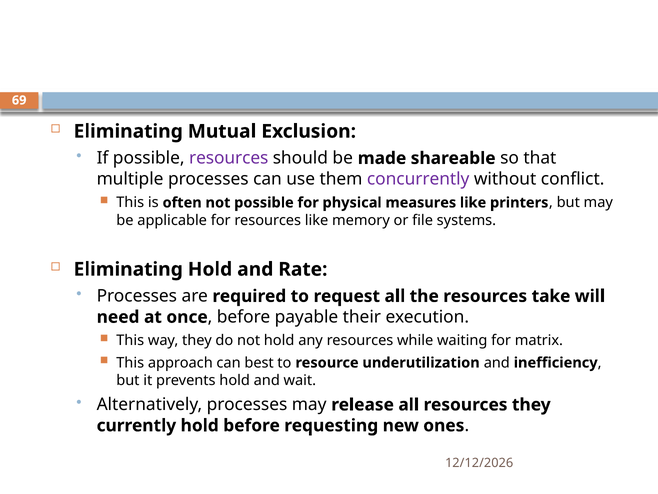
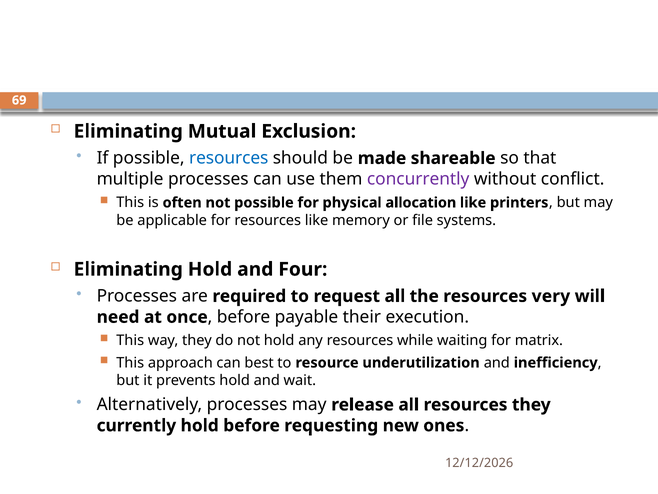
resources at (229, 158) colour: purple -> blue
measures: measures -> allocation
Rate: Rate -> Four
take: take -> very
